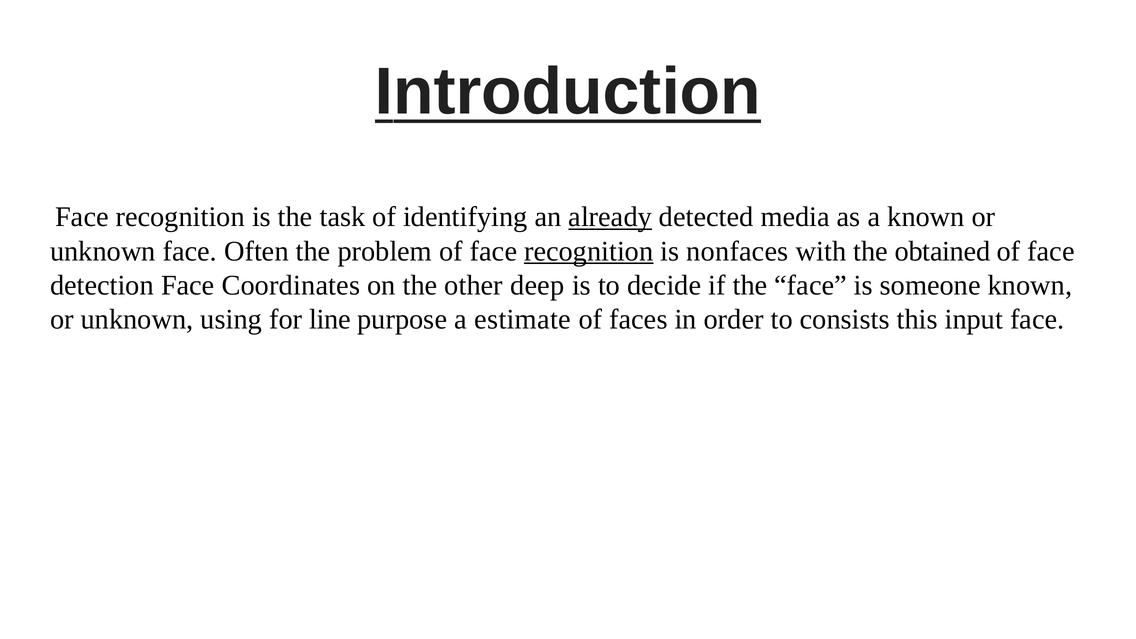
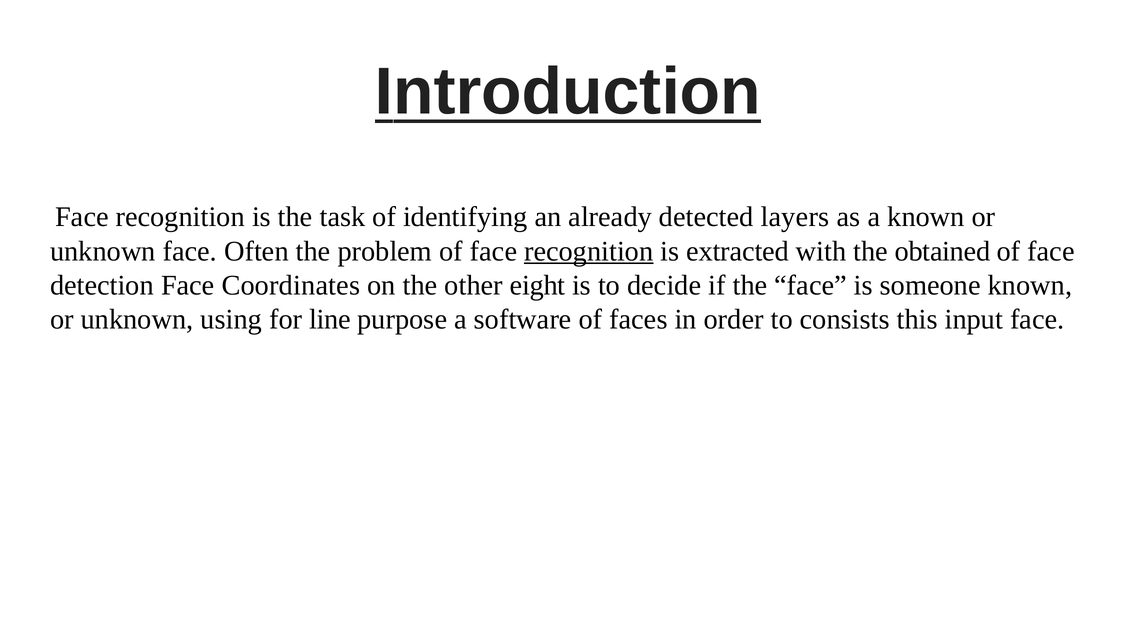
already underline: present -> none
media: media -> layers
nonfaces: nonfaces -> extracted
deep: deep -> eight
estimate: estimate -> software
